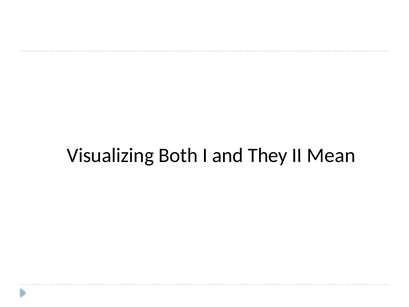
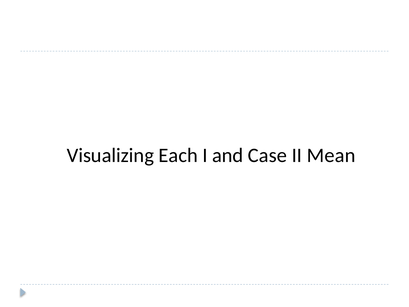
Both: Both -> Each
They: They -> Case
